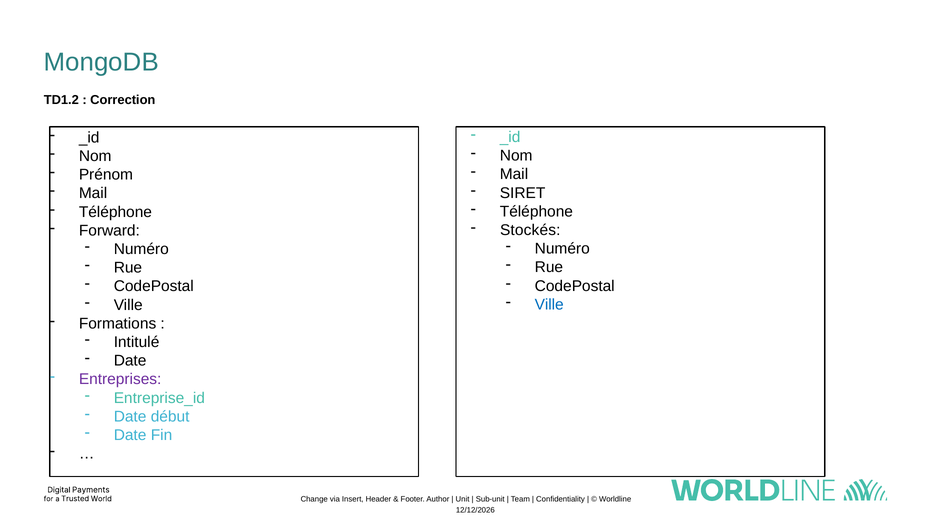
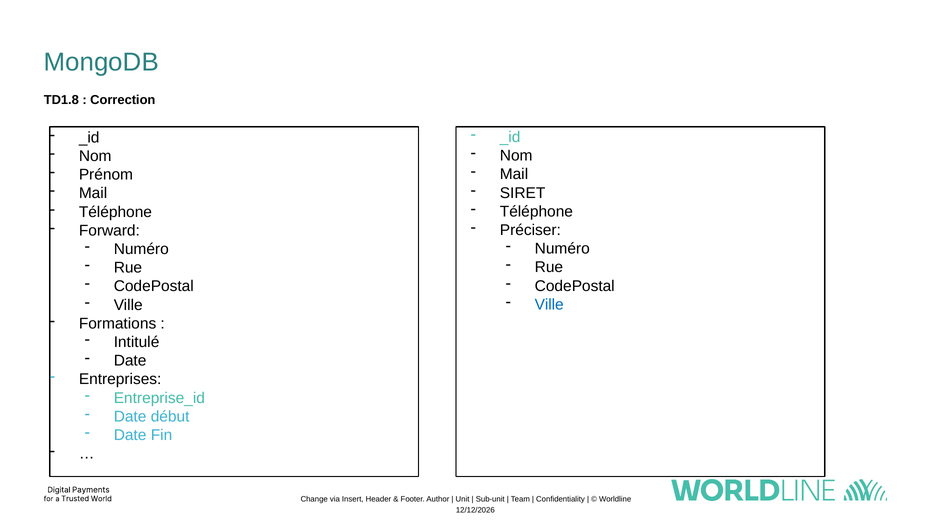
TD1.2: TD1.2 -> TD1.8
Stockés: Stockés -> Préciser
Entreprises colour: purple -> black
